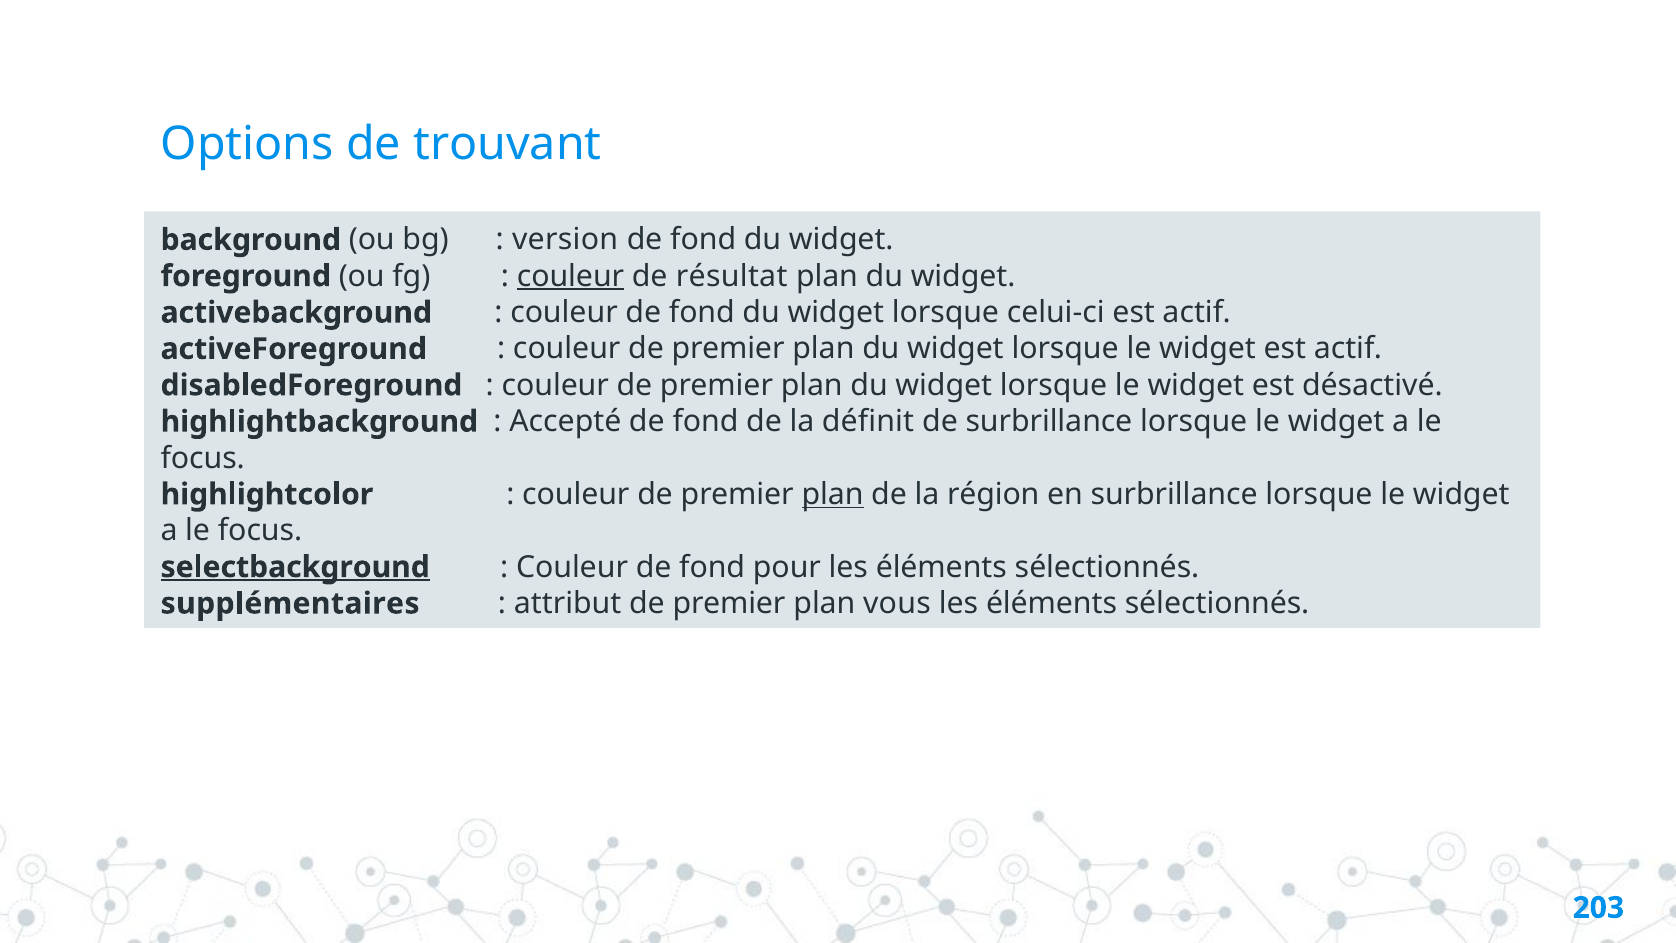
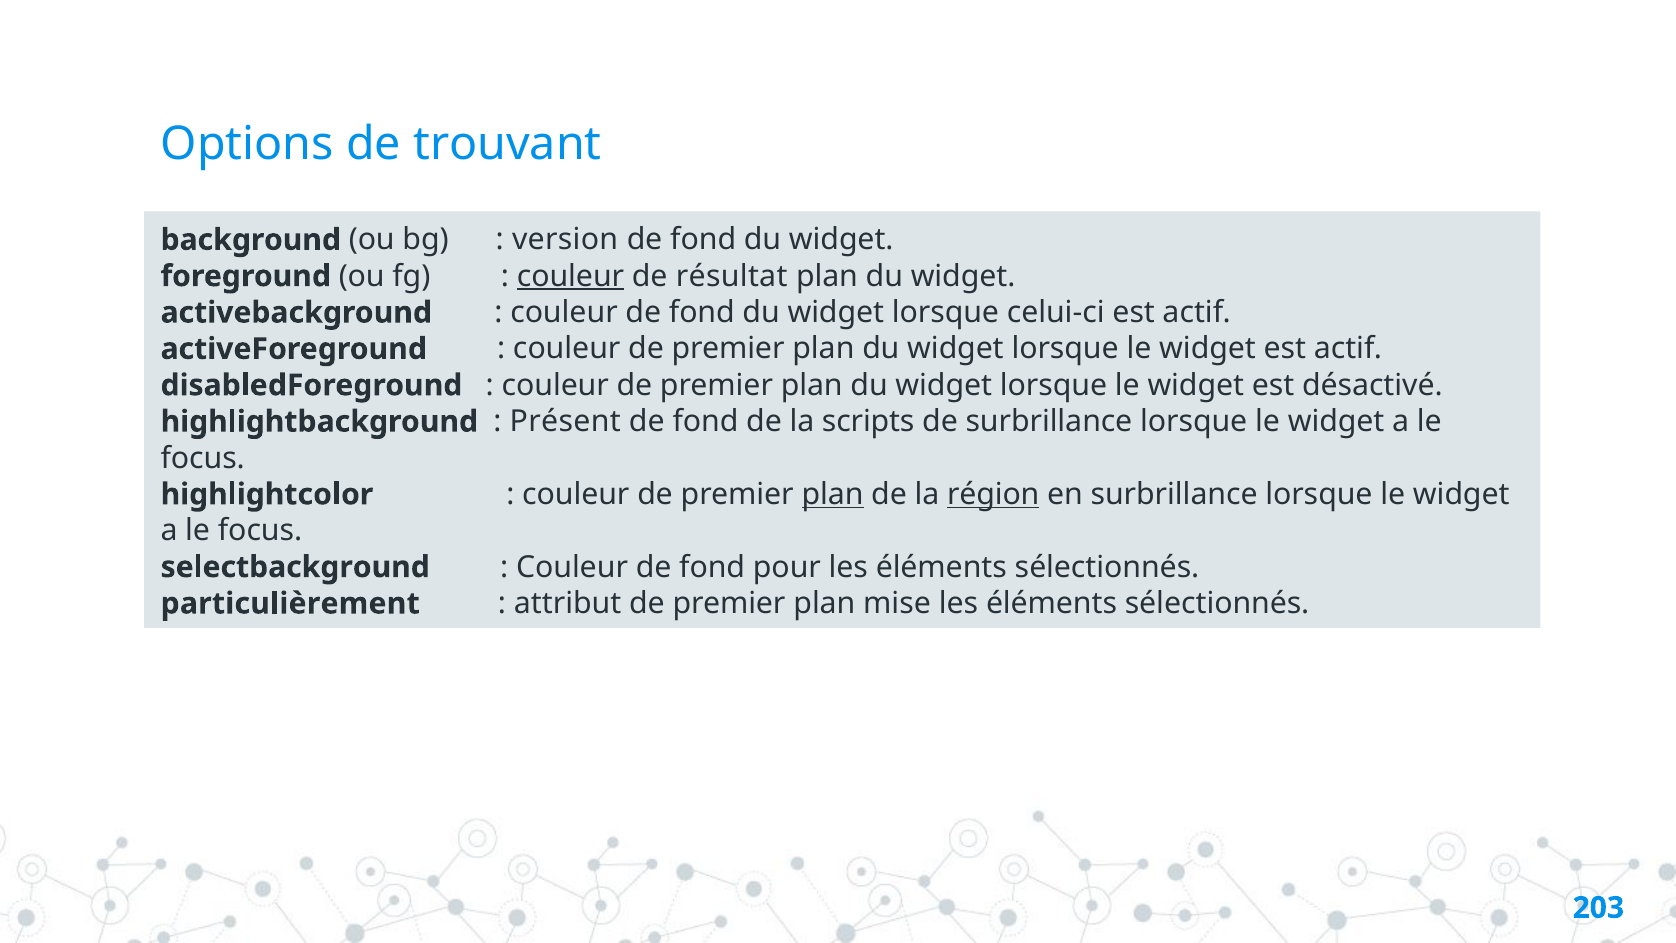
Accepté: Accepté -> Présent
définit: définit -> scripts
région underline: none -> present
selectbackground underline: present -> none
supplémentaires: supplémentaires -> particulièrement
vous: vous -> mise
